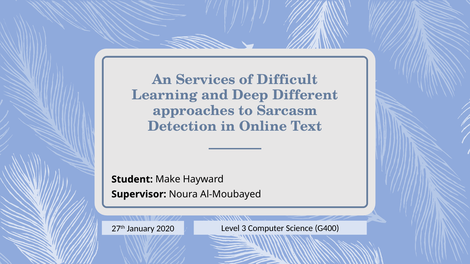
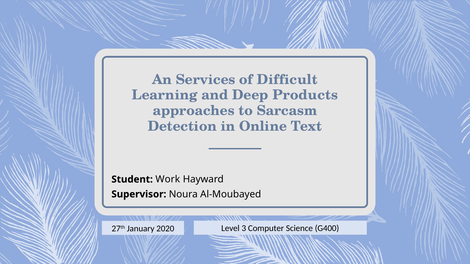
Different: Different -> Products
Make: Make -> Work
